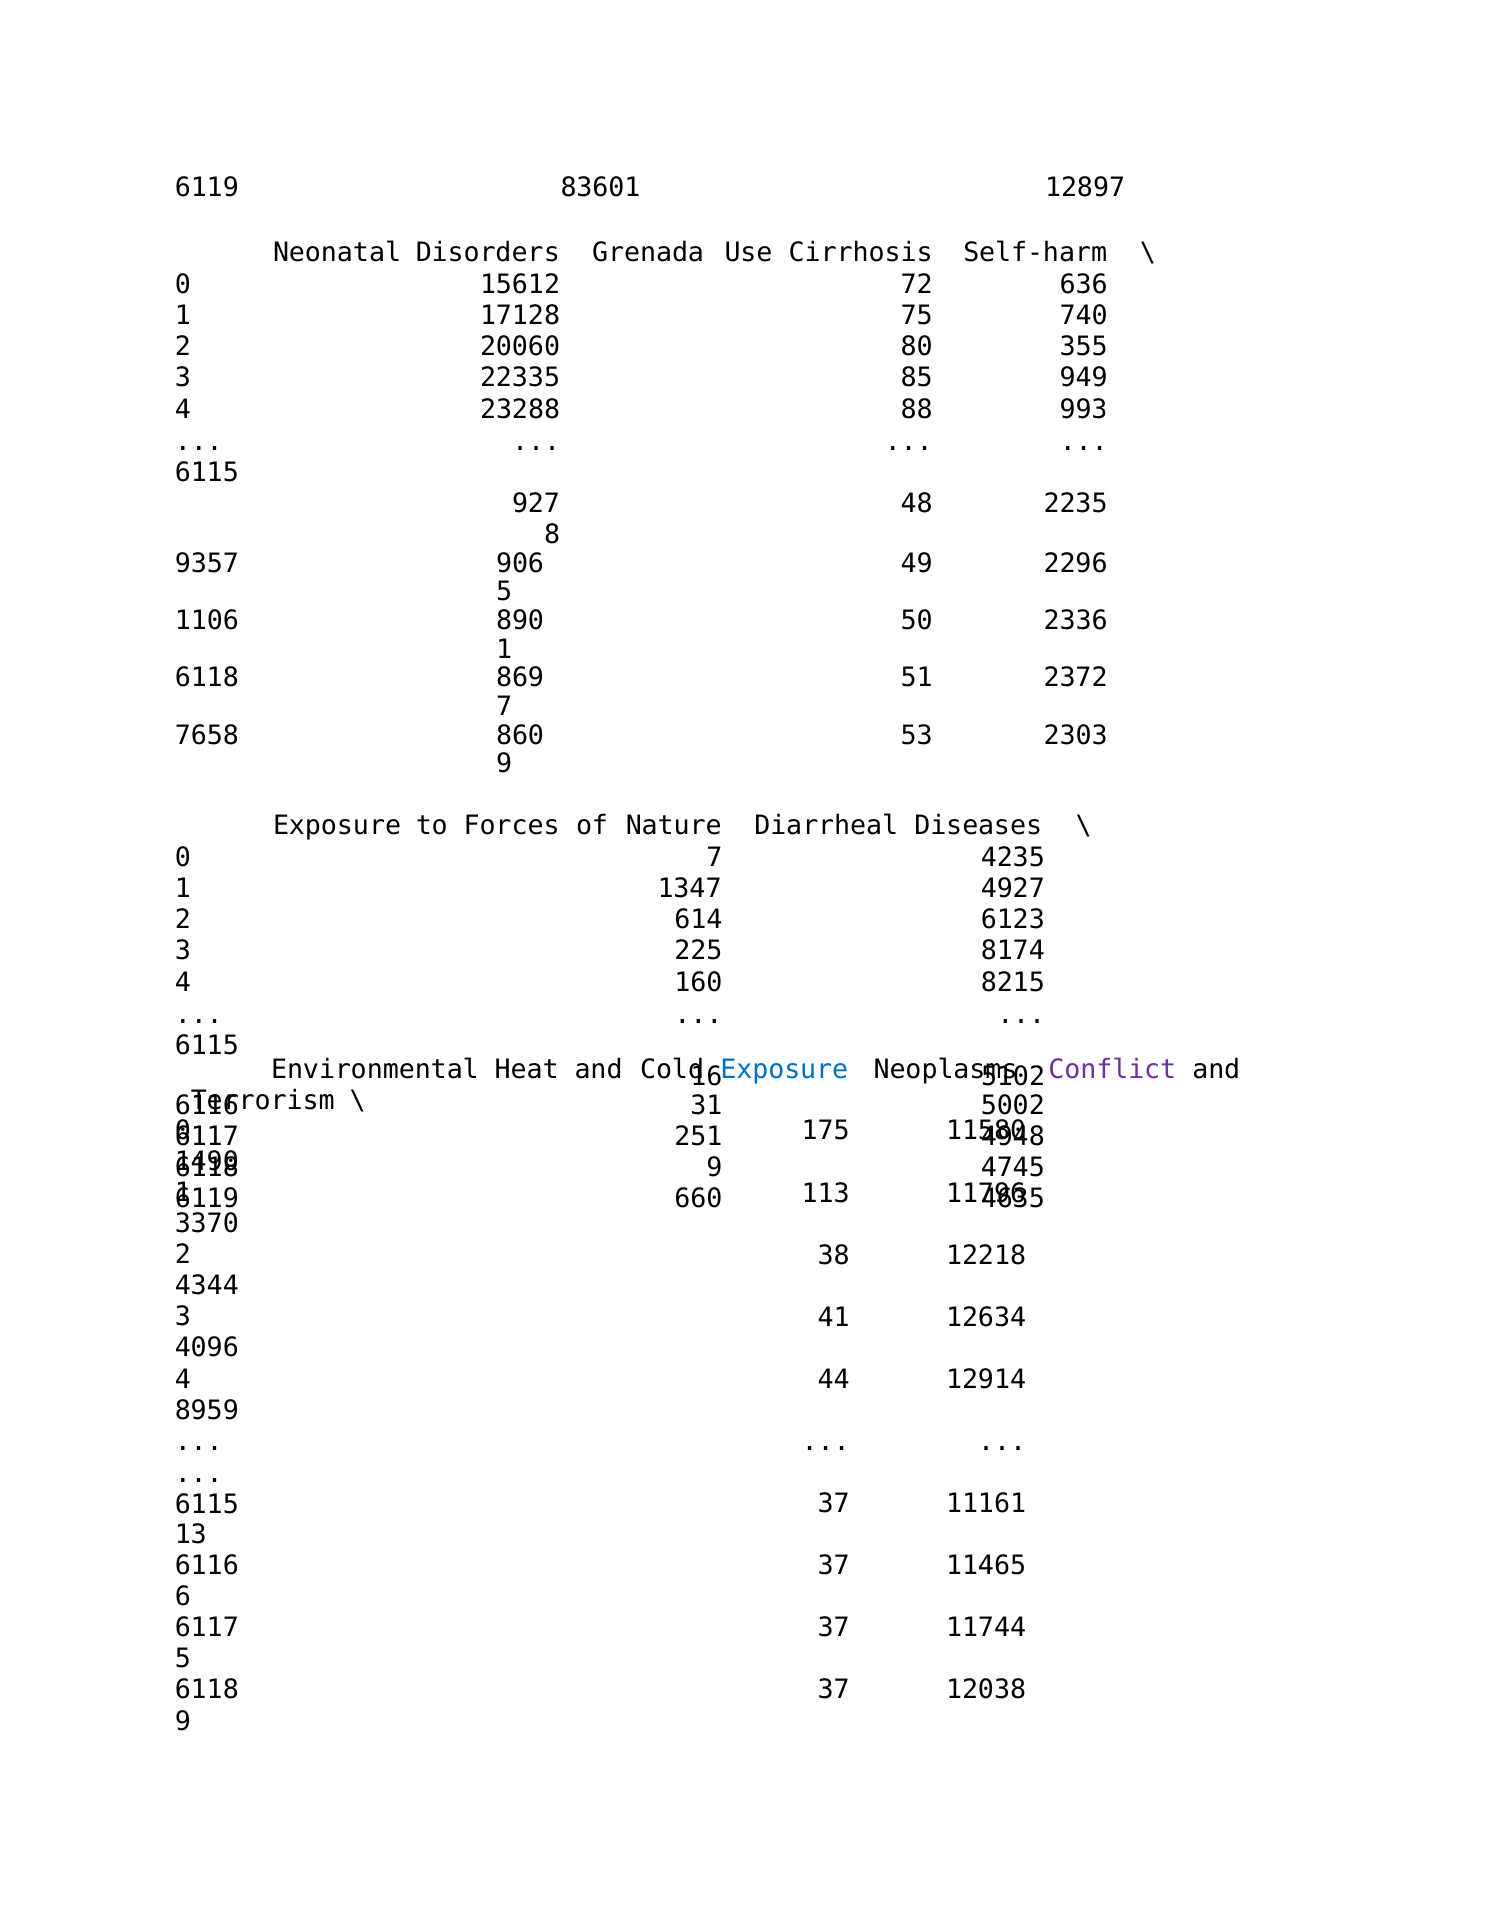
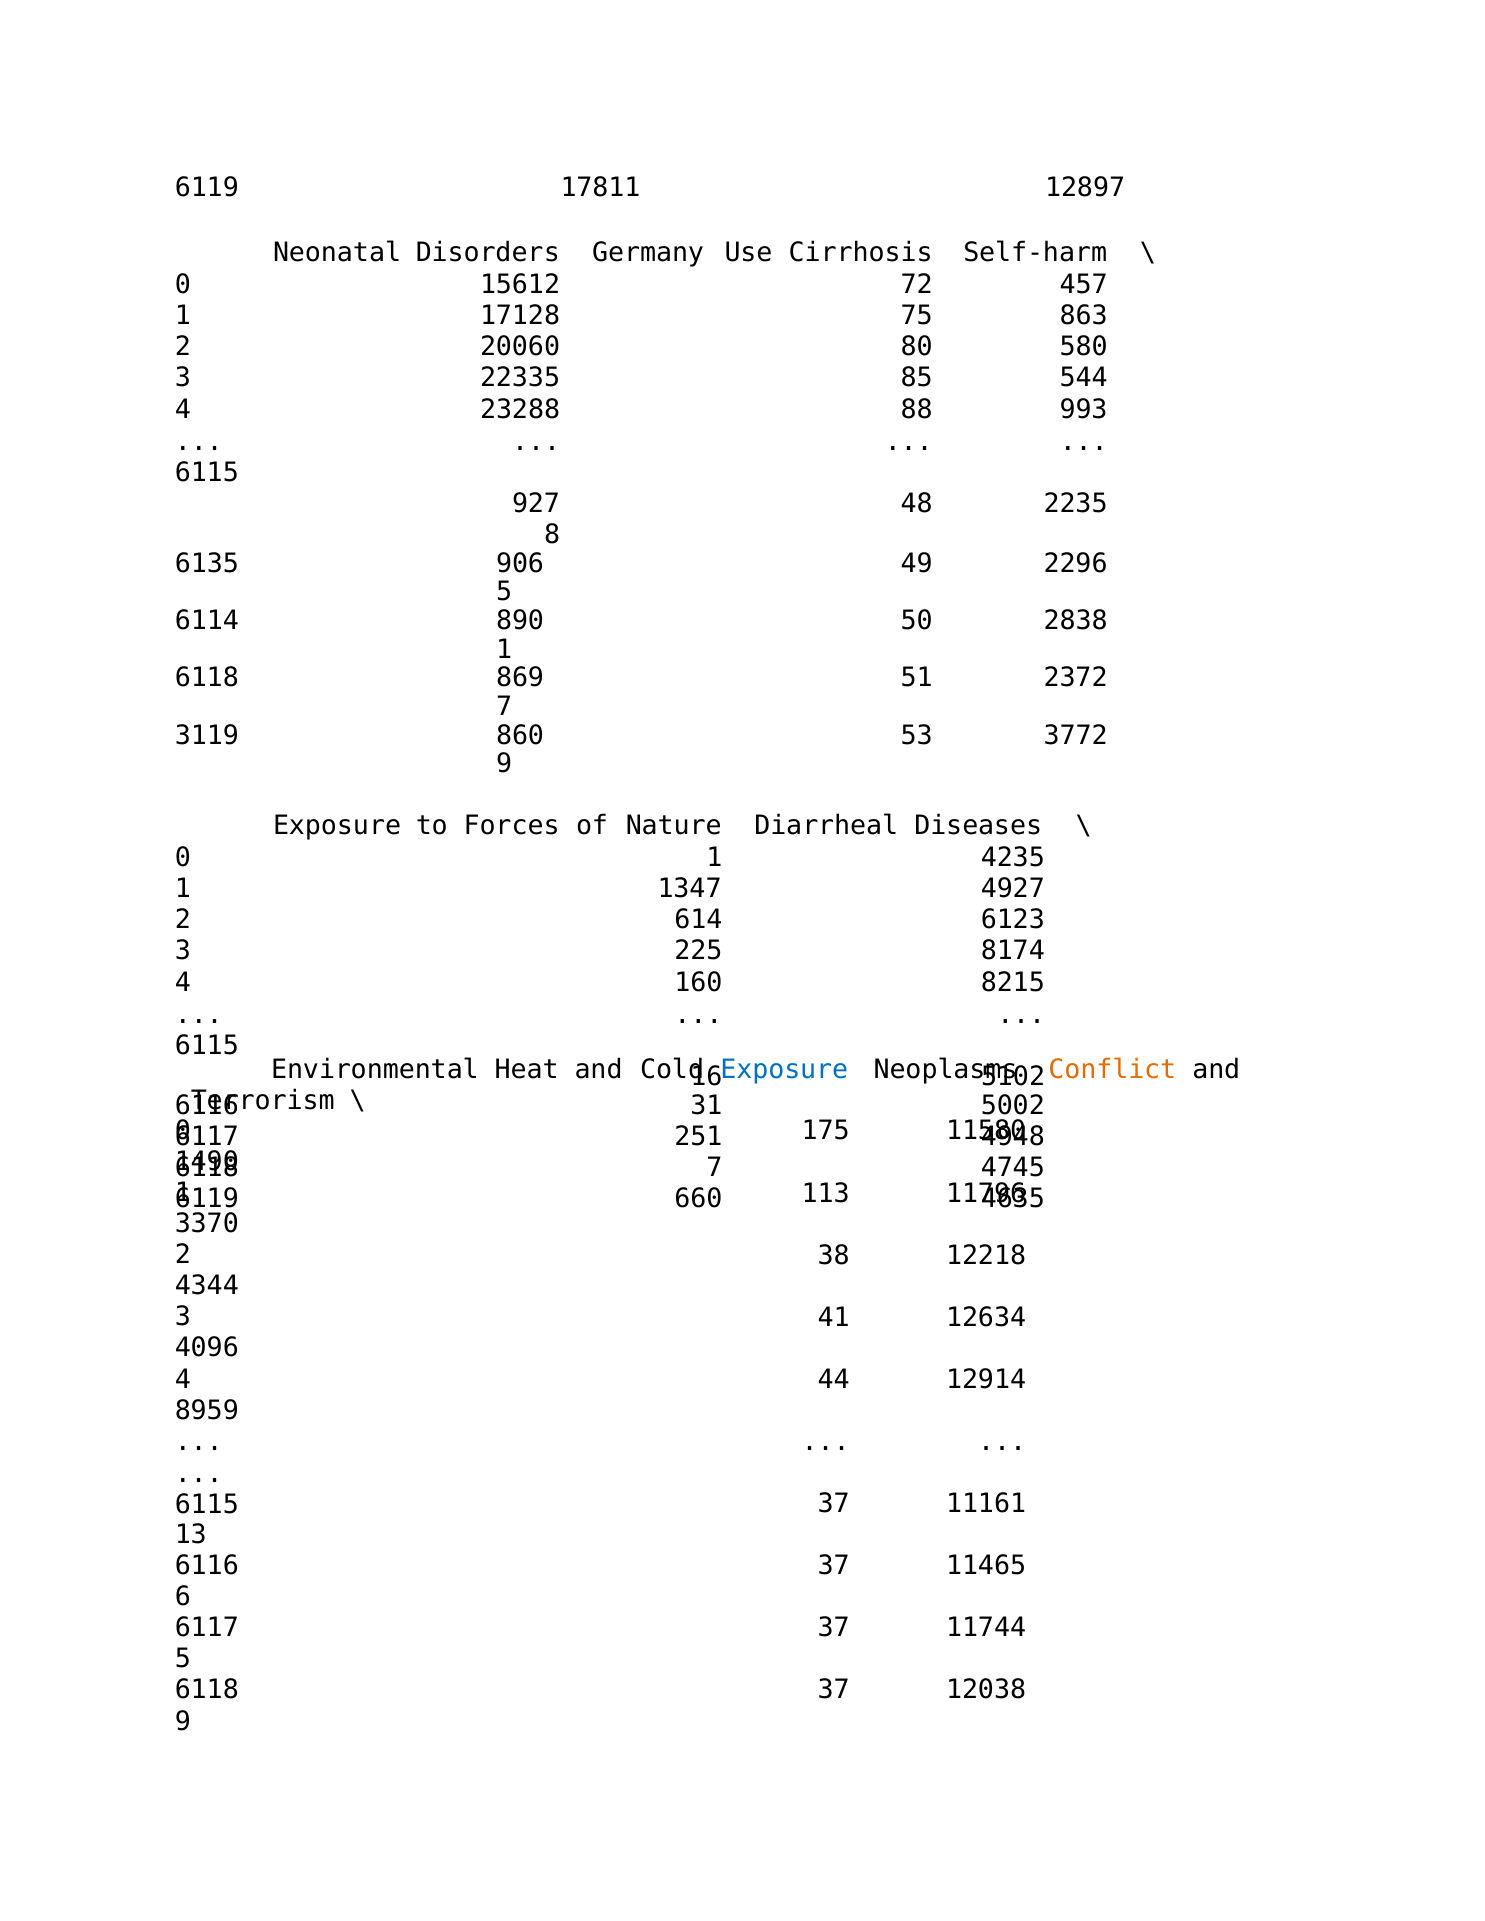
83601: 83601 -> 17811
Grenada: Grenada -> Germany
636: 636 -> 457
740: 740 -> 863
355: 355 -> 580
949: 949 -> 544
9357: 9357 -> 6135
1106: 1106 -> 6114
2336: 2336 -> 2838
7658: 7658 -> 3119
2303: 2303 -> 3772
0 7: 7 -> 1
Conflict colour: purple -> orange
9 at (714, 1168): 9 -> 7
